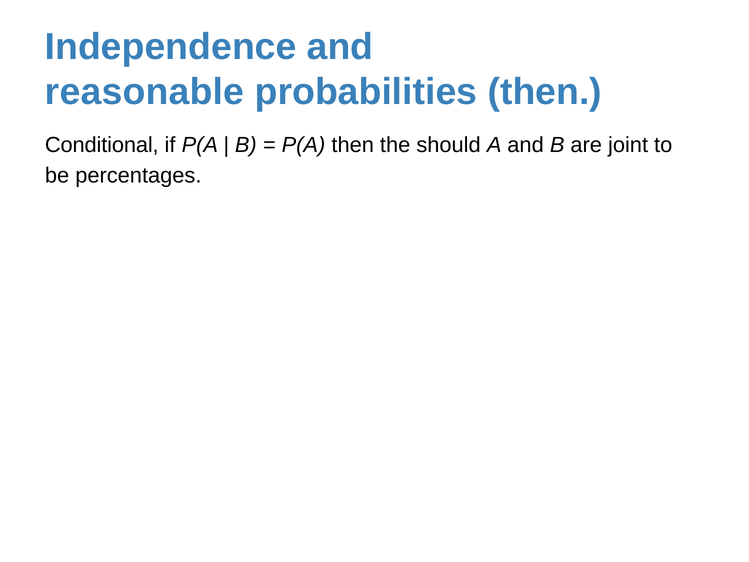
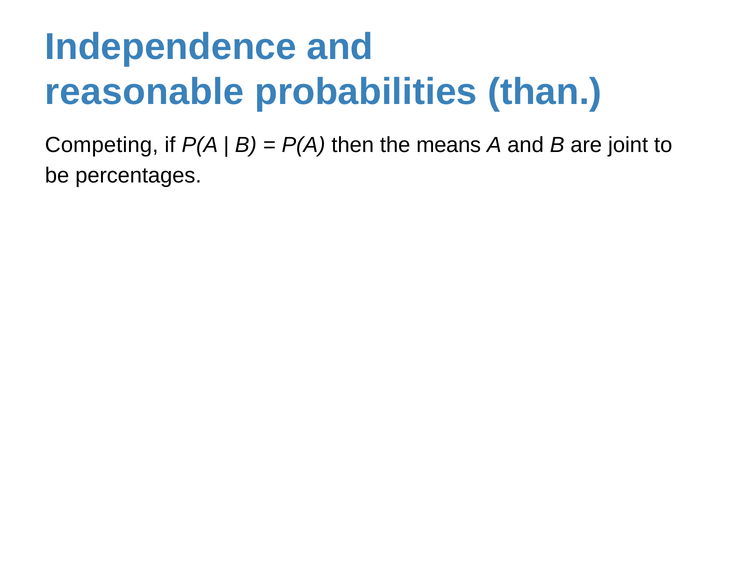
probabilities then: then -> than
Conditional: Conditional -> Competing
should: should -> means
